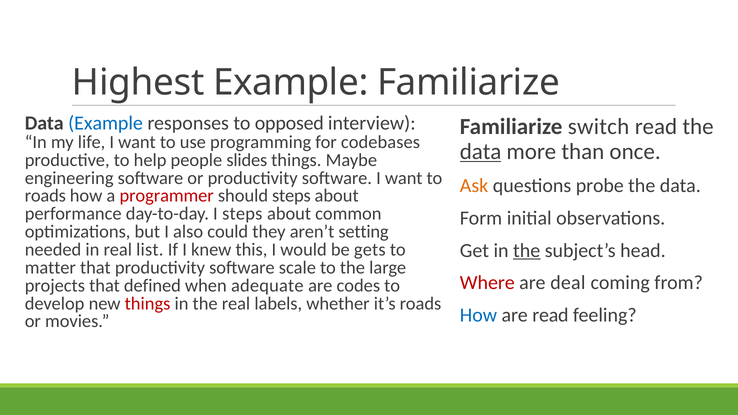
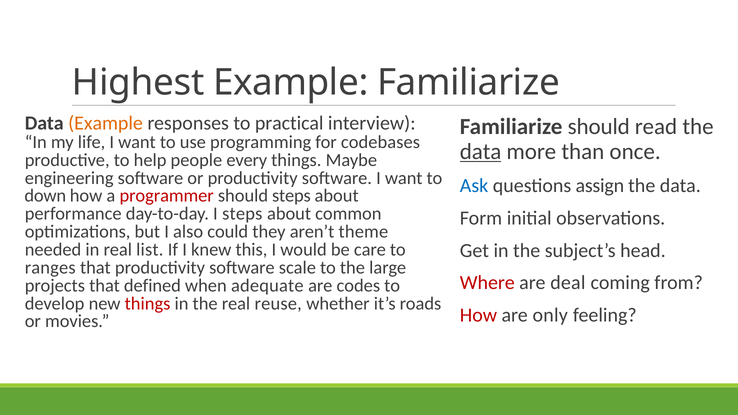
Example at (106, 123) colour: blue -> orange
opposed: opposed -> practical
Familiarize switch: switch -> should
slides: slides -> every
Ask colour: orange -> blue
probe: probe -> assign
roads at (45, 196): roads -> down
setting: setting -> theme
gets: gets -> care
the at (527, 251) underline: present -> none
matter: matter -> ranges
labels: labels -> reuse
How at (478, 315) colour: blue -> red
are read: read -> only
